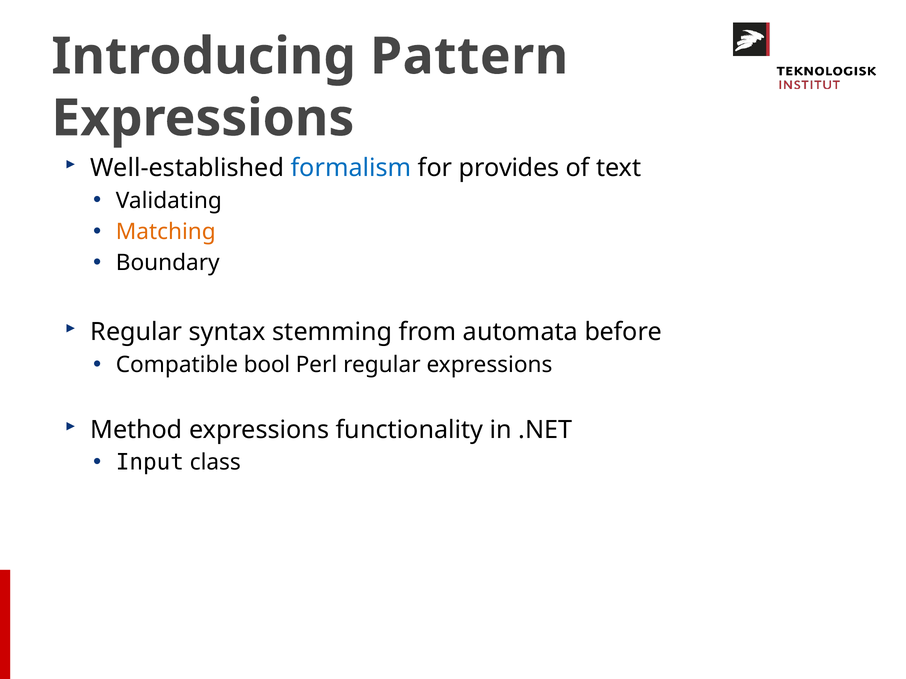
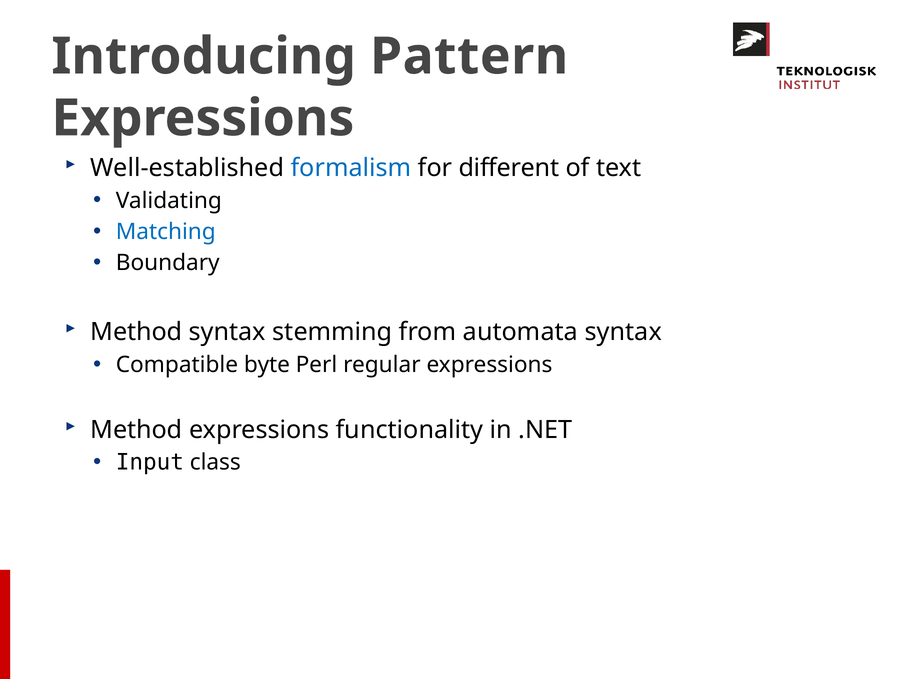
provides: provides -> different
Matching colour: orange -> blue
Regular at (136, 332): Regular -> Method
automata before: before -> syntax
bool: bool -> byte
